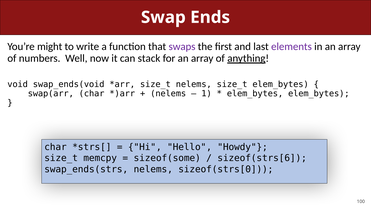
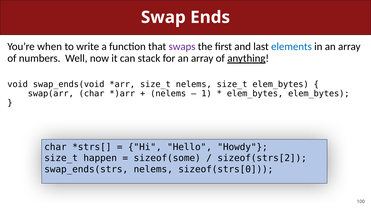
might: might -> when
elements colour: purple -> blue
memcpy: memcpy -> happen
sizeof(strs[6: sizeof(strs[6 -> sizeof(strs[2
